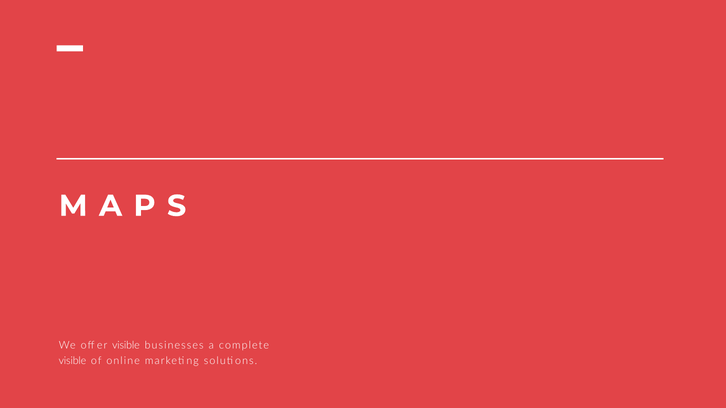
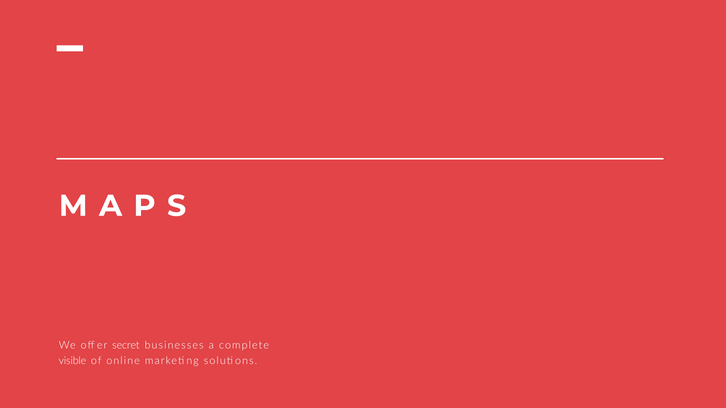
offer visible: visible -> secret
